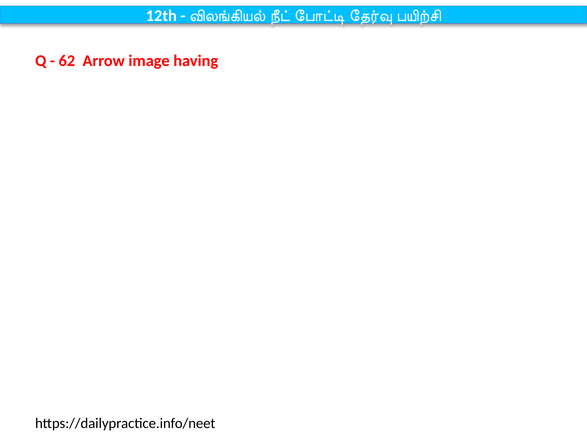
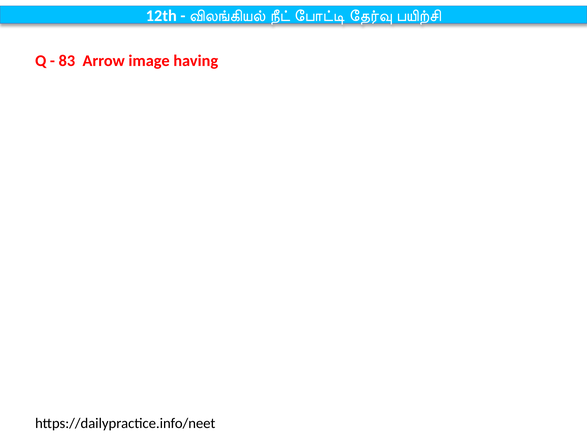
62: 62 -> 83
